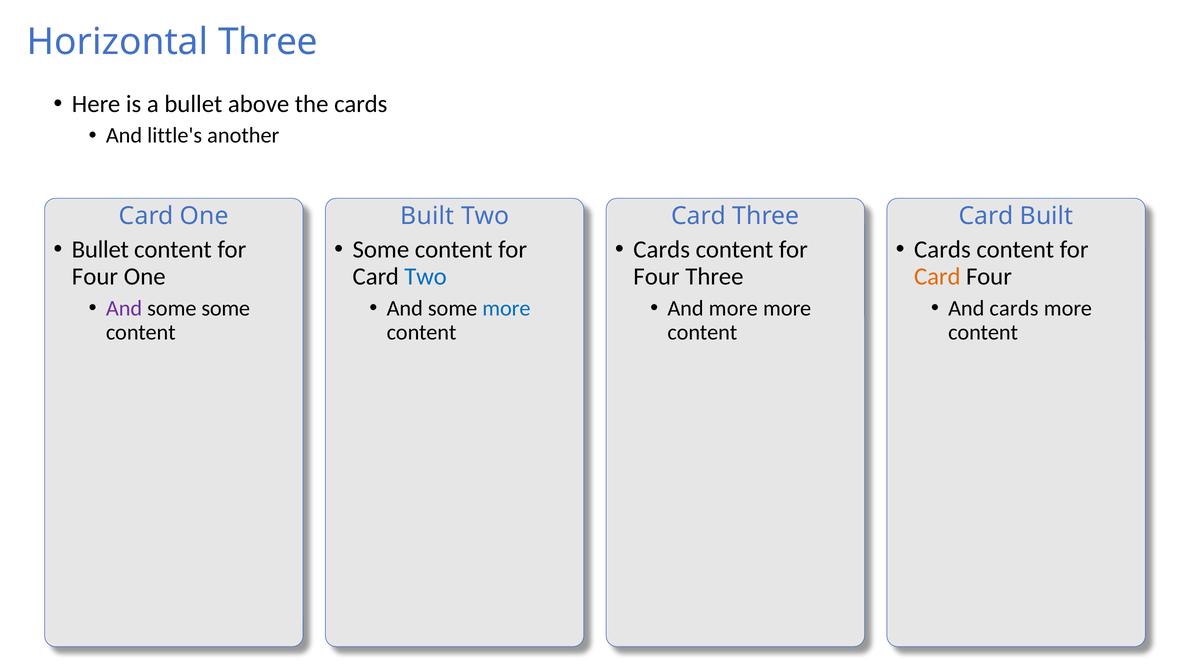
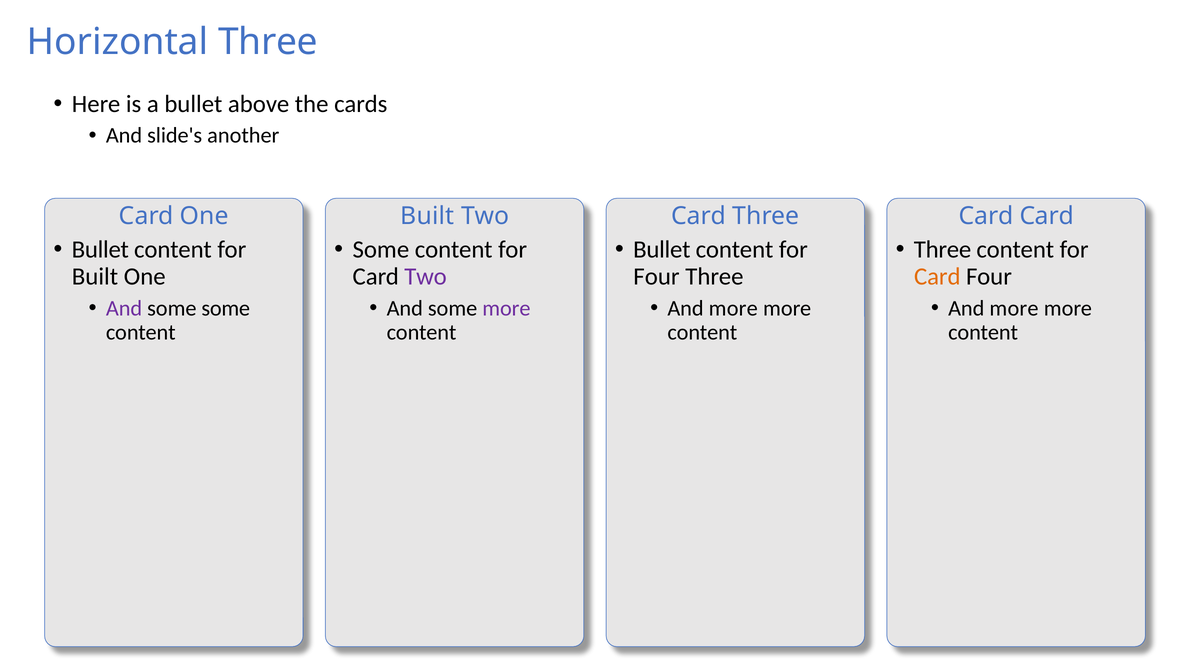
little's: little's -> slide's
Card Built: Built -> Card
Cards at (662, 250): Cards -> Bullet
Cards at (942, 250): Cards -> Three
Four at (95, 277): Four -> Built
Two at (426, 277) colour: blue -> purple
more at (506, 308) colour: blue -> purple
cards at (1014, 308): cards -> more
